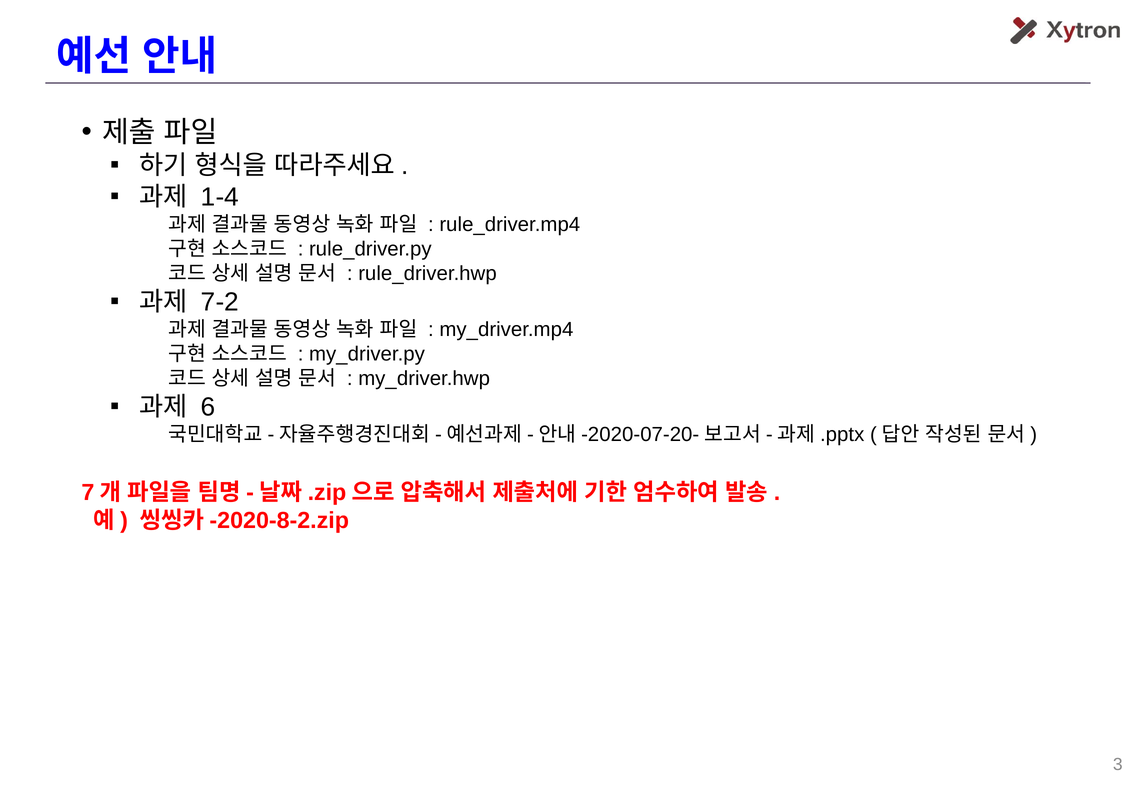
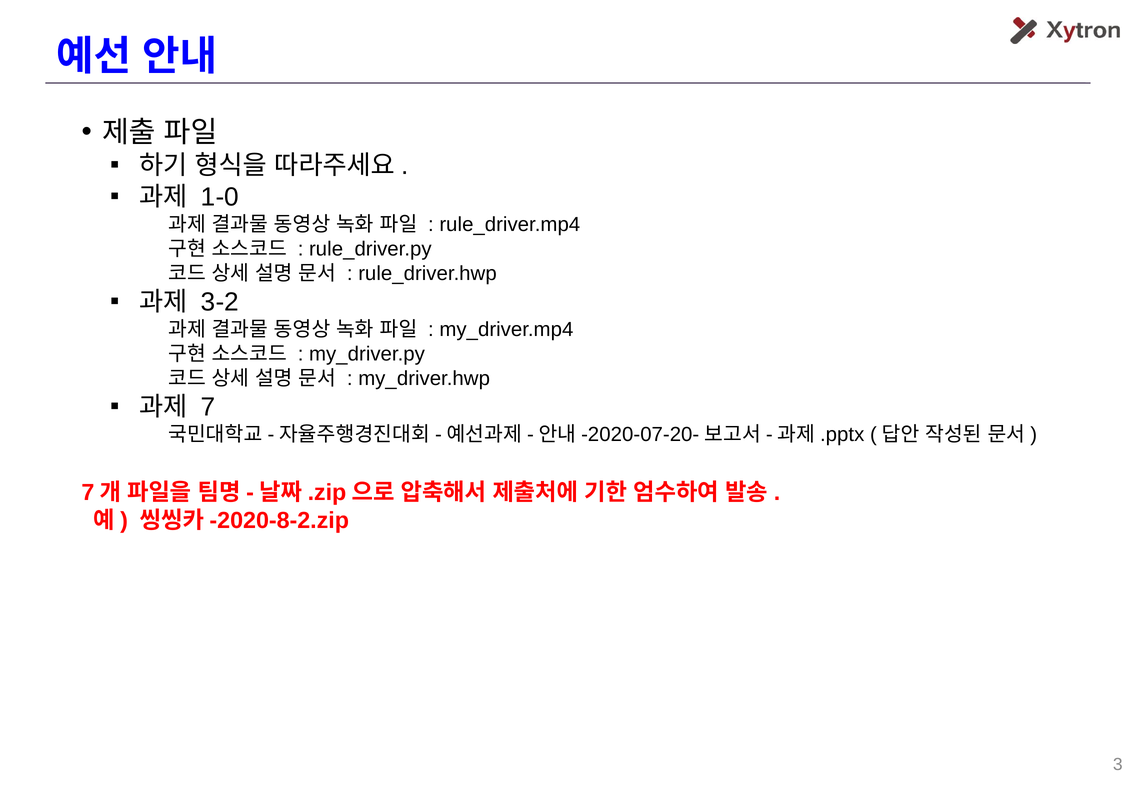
1-4: 1-4 -> 1-0
7-2: 7-2 -> 3-2
6 at (208, 407): 6 -> 7
